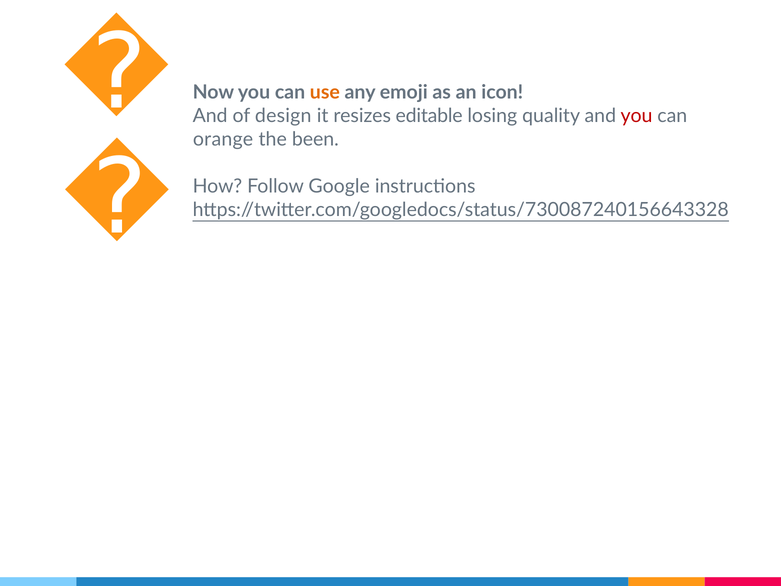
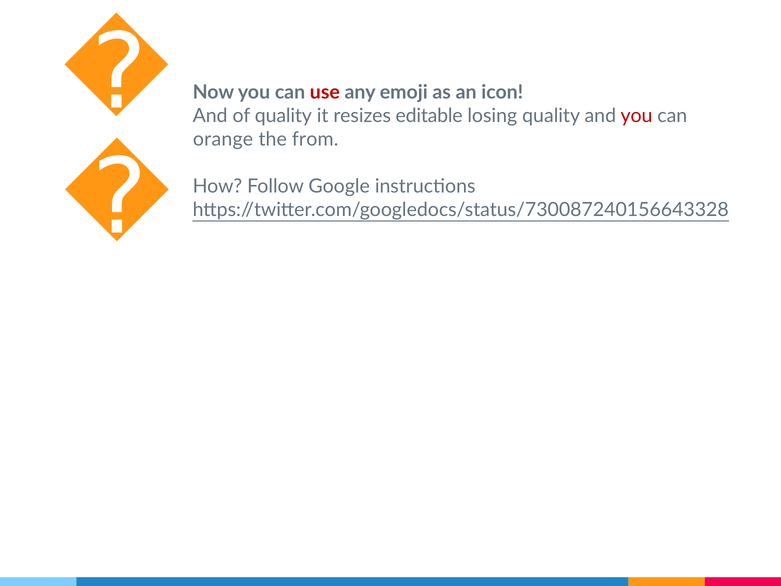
use colour: orange -> red
of design: design -> quality
been: been -> from
